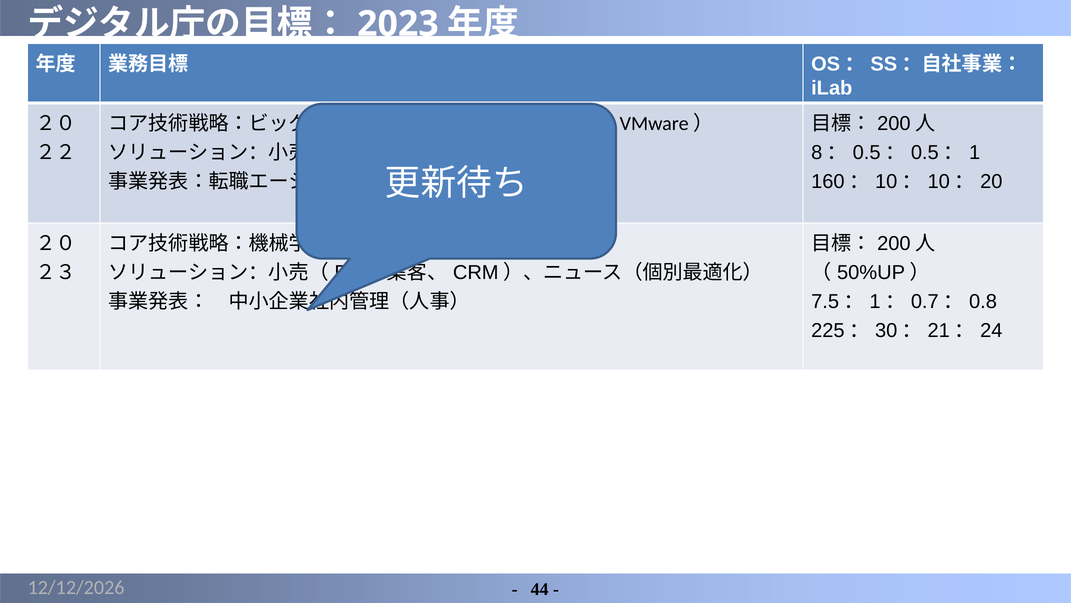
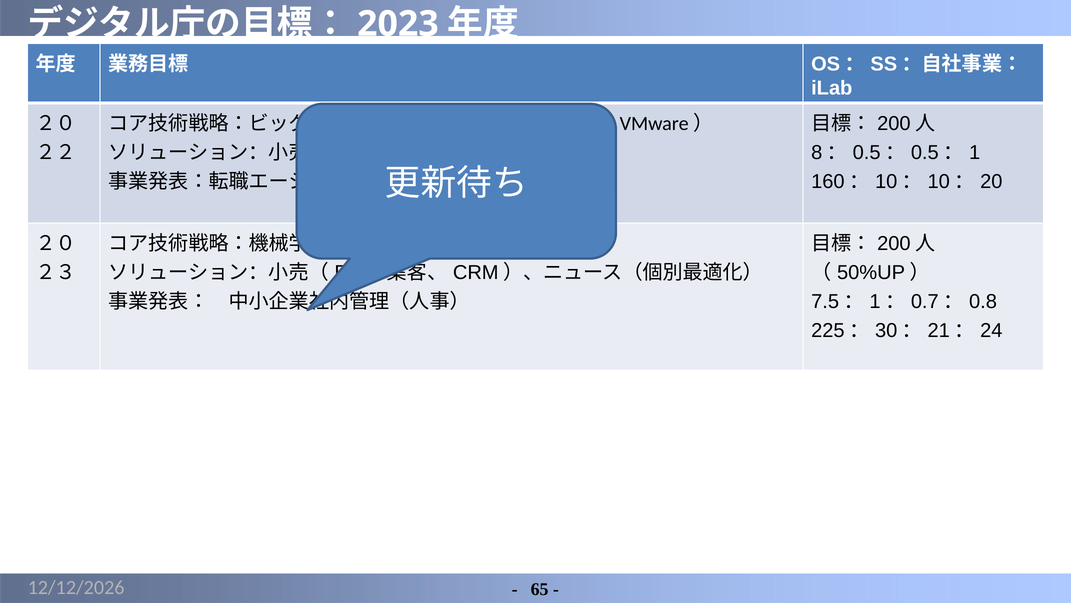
44: 44 -> 65
